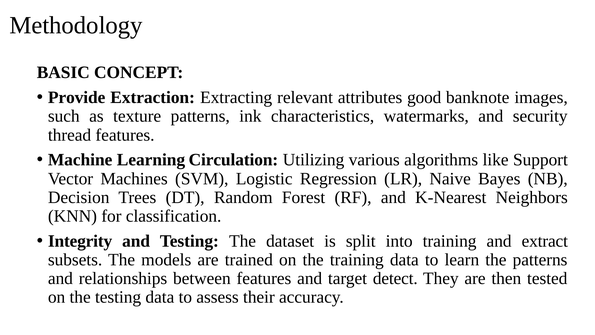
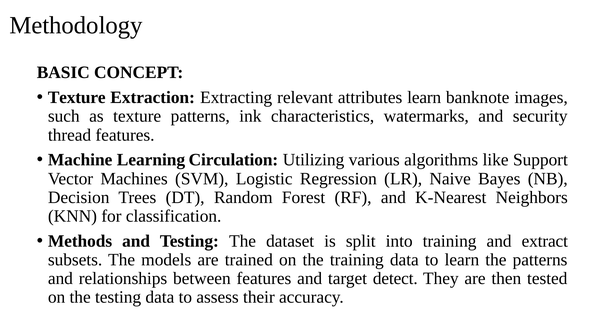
Provide at (77, 97): Provide -> Texture
attributes good: good -> learn
Integrity: Integrity -> Methods
